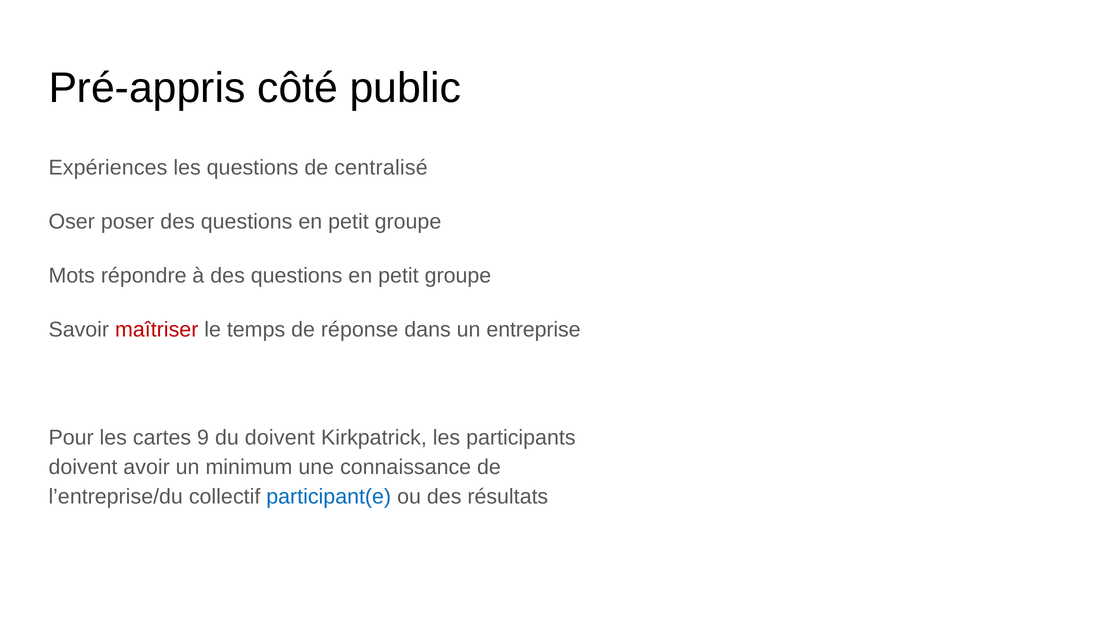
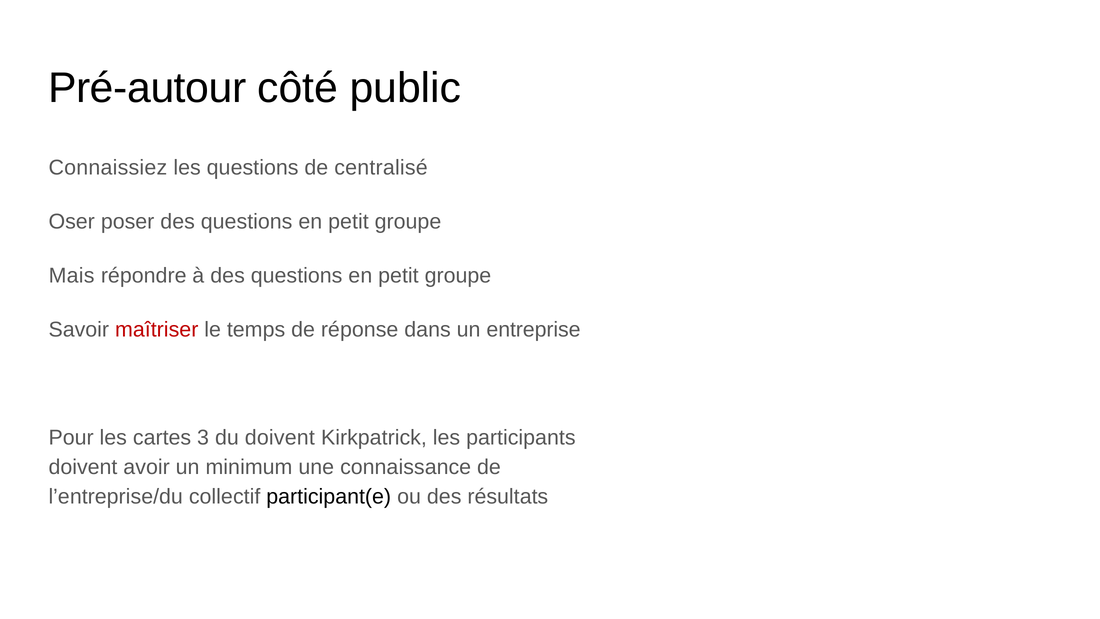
Pré-appris: Pré-appris -> Pré-autour
Expériences: Expériences -> Connaissiez
Mots: Mots -> Mais
9: 9 -> 3
participant(e colour: blue -> black
